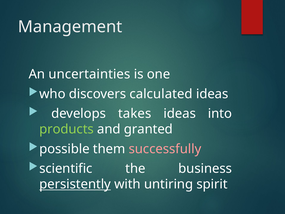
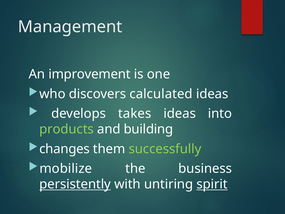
uncertainties: uncertainties -> improvement
granted: granted -> building
possible: possible -> changes
successfully colour: pink -> light green
scientific: scientific -> mobilize
spirit underline: none -> present
